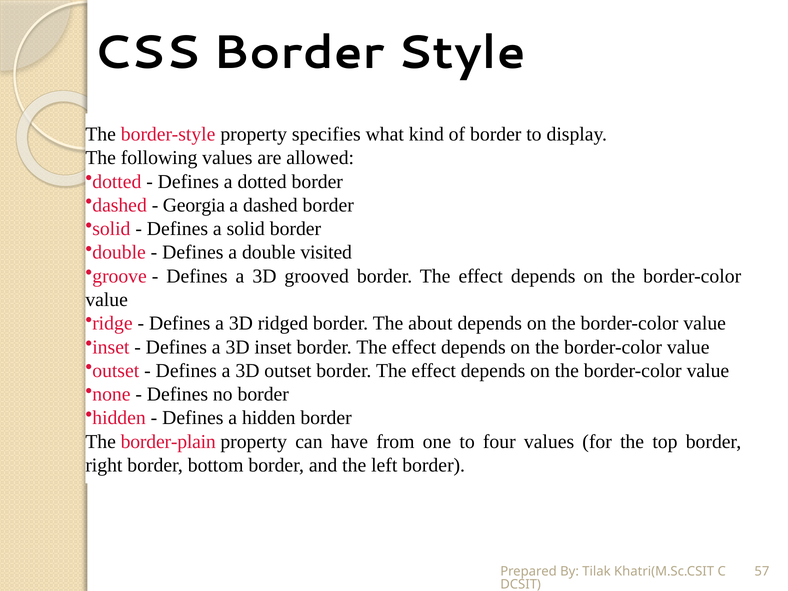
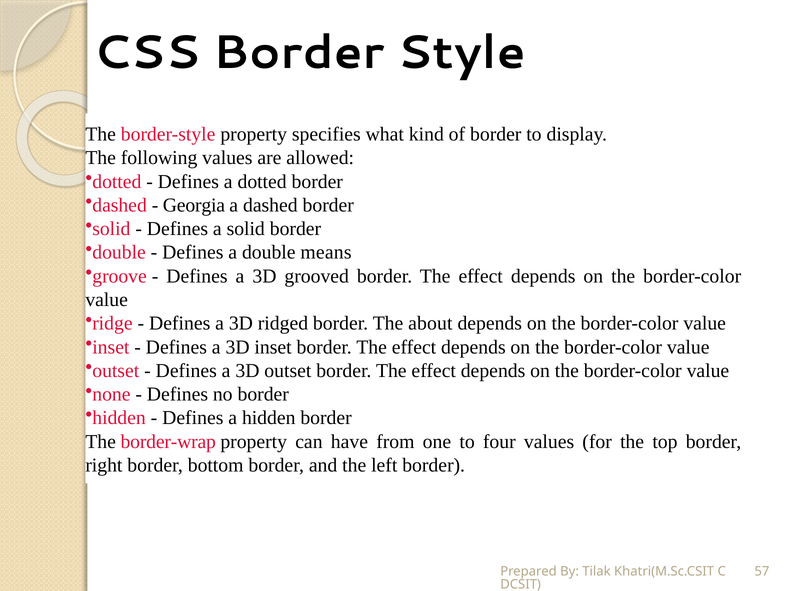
visited: visited -> means
border-plain: border-plain -> border-wrap
